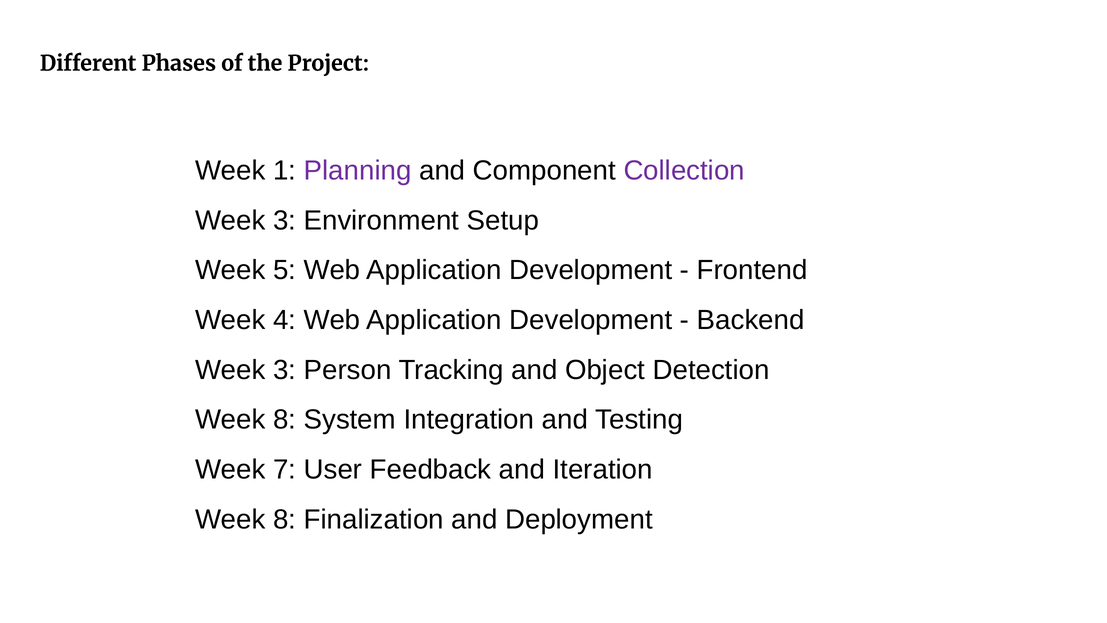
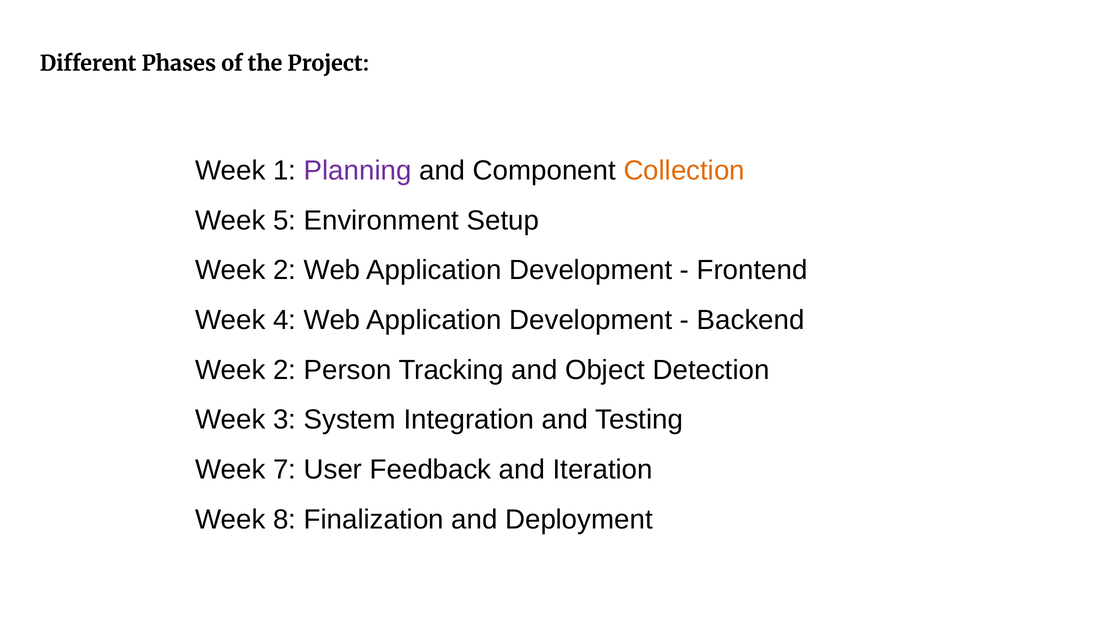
Collection colour: purple -> orange
3 at (285, 220): 3 -> 5
5 at (285, 270): 5 -> 2
3 at (285, 370): 3 -> 2
8 at (285, 420): 8 -> 3
